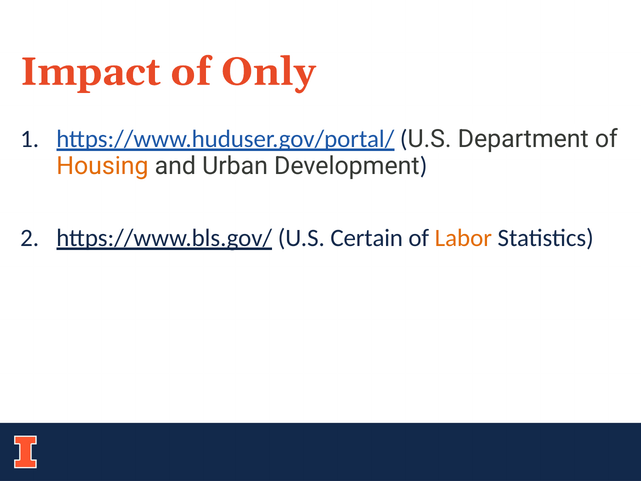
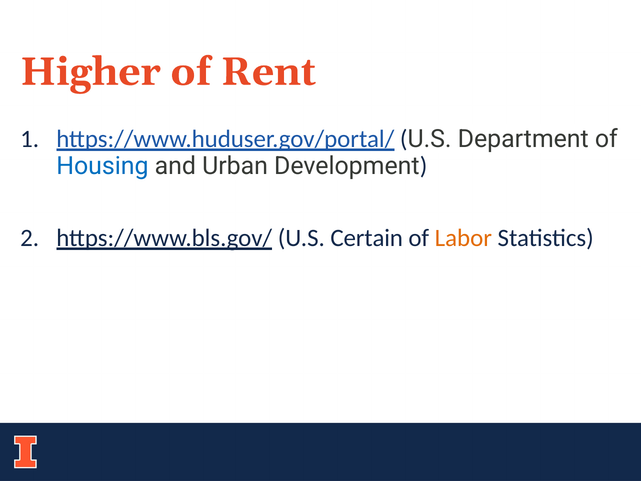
Impact: Impact -> Higher
Only: Only -> Rent
Housing colour: orange -> blue
